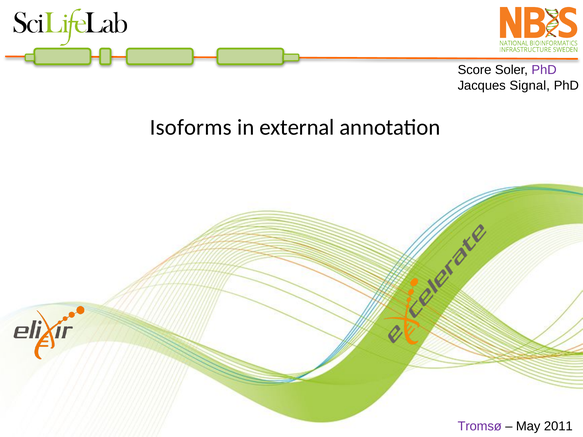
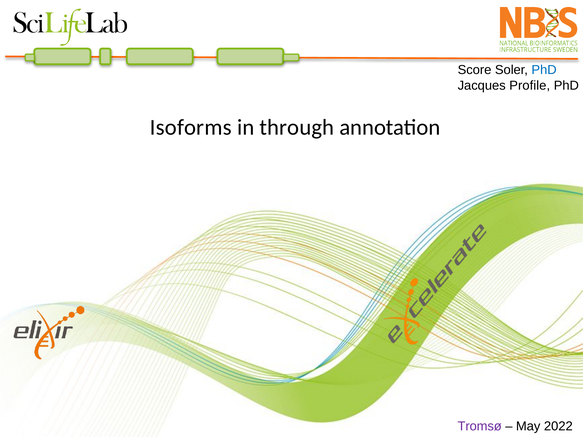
PhD at (544, 70) colour: purple -> blue
Signal: Signal -> Profile
external: external -> through
2011: 2011 -> 2022
